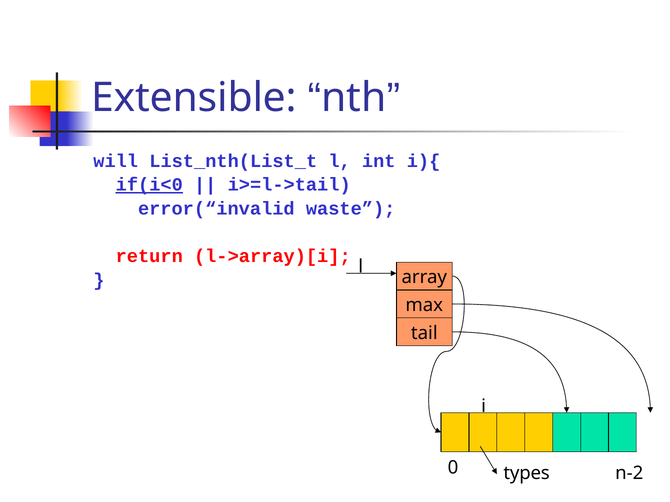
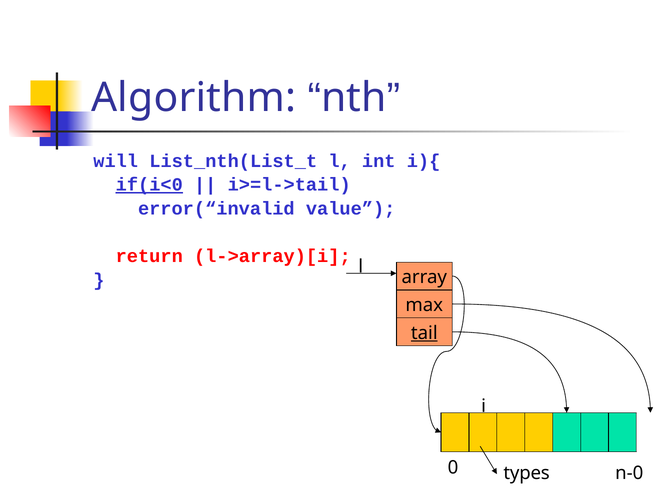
Extensible: Extensible -> Algorithm
waste: waste -> value
tail underline: none -> present
n-2: n-2 -> n-0
